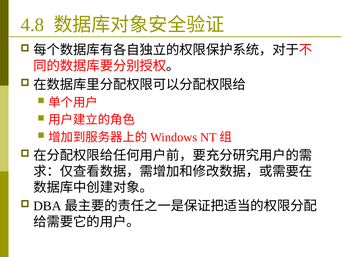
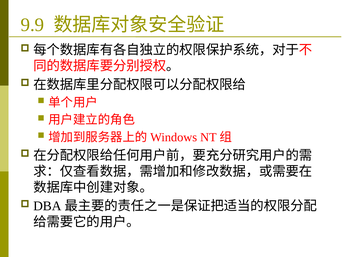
4.8: 4.8 -> 9.9
